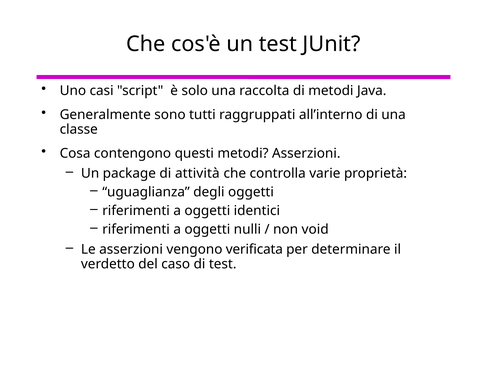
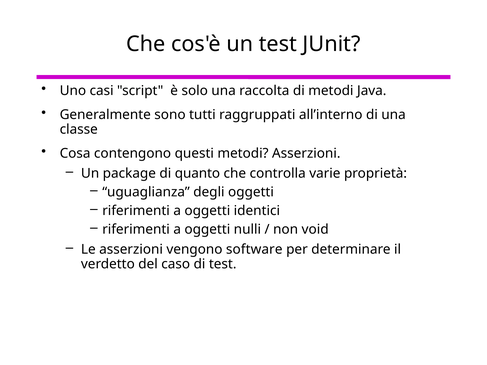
attività: attività -> quanto
verificata: verificata -> software
